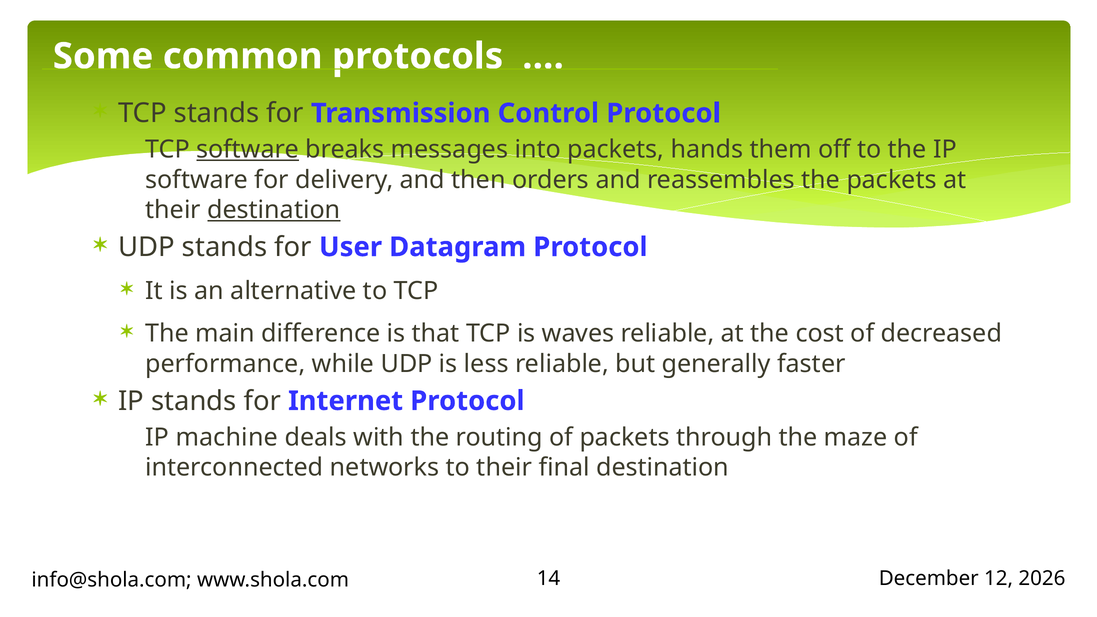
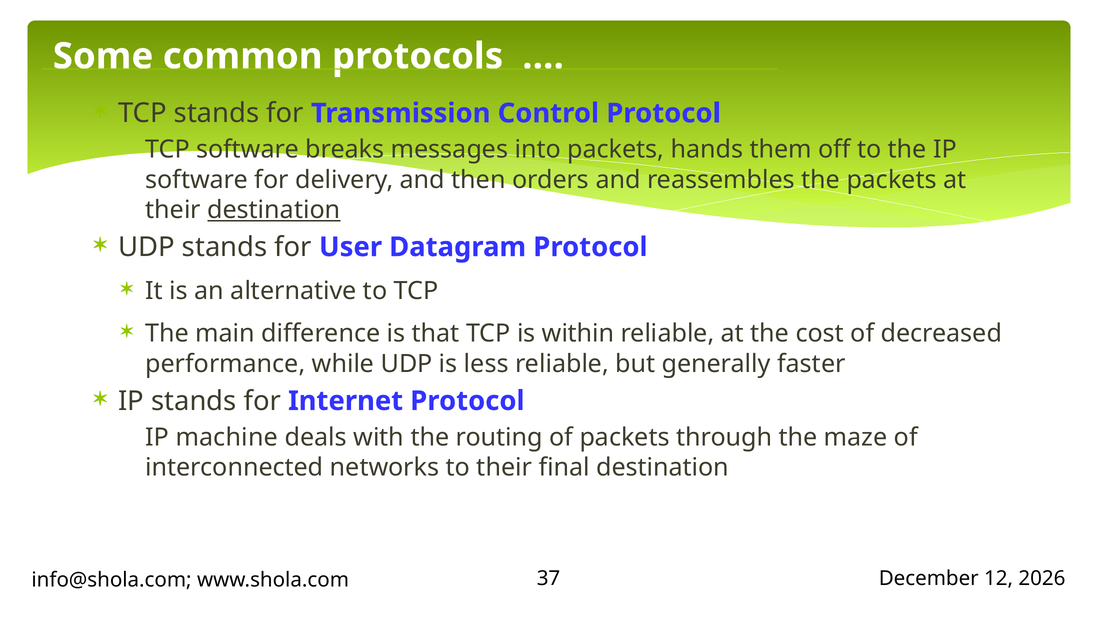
software at (248, 150) underline: present -> none
waves: waves -> within
14: 14 -> 37
